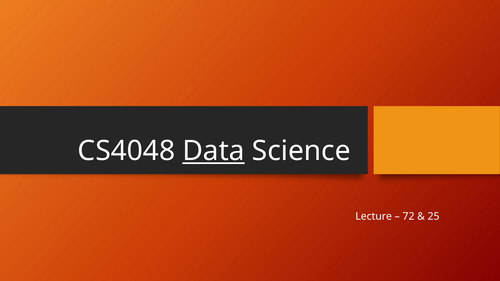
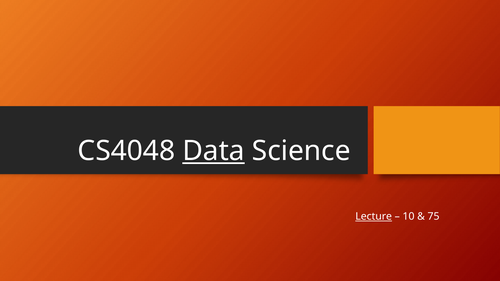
Lecture underline: none -> present
72: 72 -> 10
25: 25 -> 75
